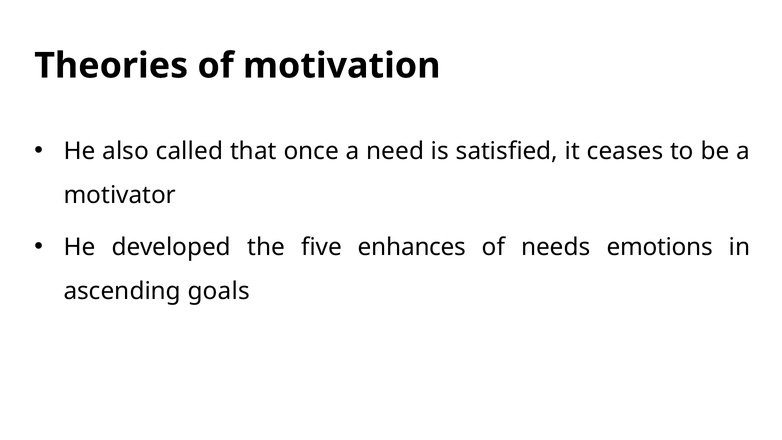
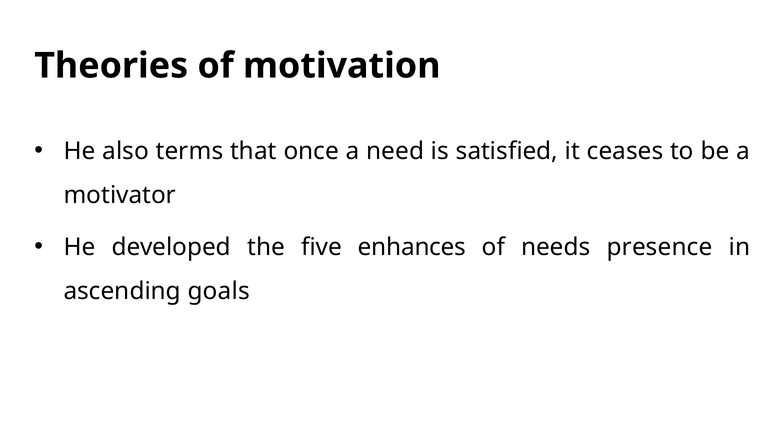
called: called -> terms
emotions: emotions -> presence
